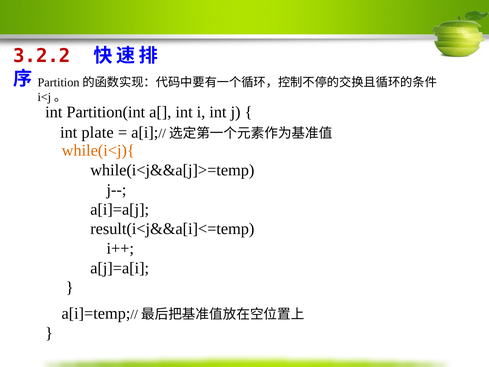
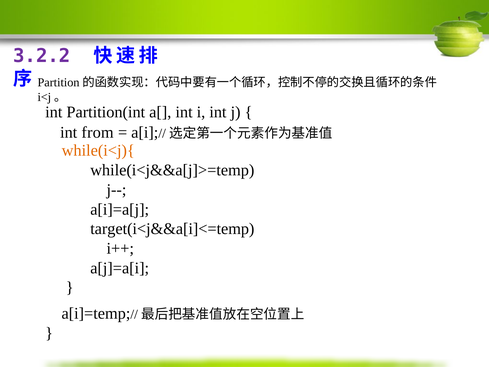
3.2.2 colour: red -> purple
plate: plate -> from
result(i<j&&a[i]<=temp: result(i<j&&a[i]<=temp -> target(i<j&&a[i]<=temp
